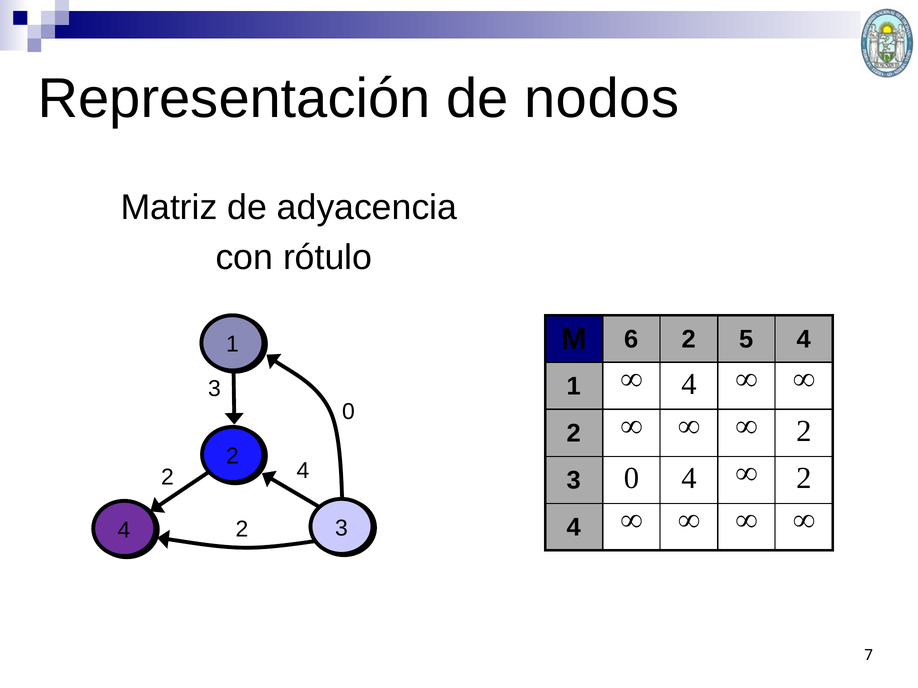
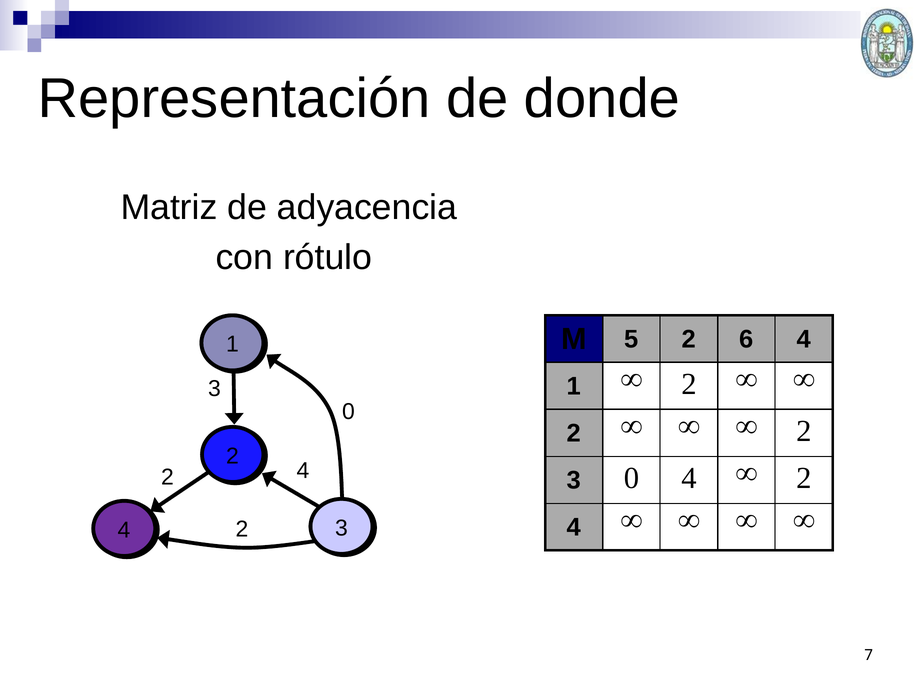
nodos: nodos -> donde
6: 6 -> 5
5: 5 -> 6
4 at (689, 384): 4 -> 2
